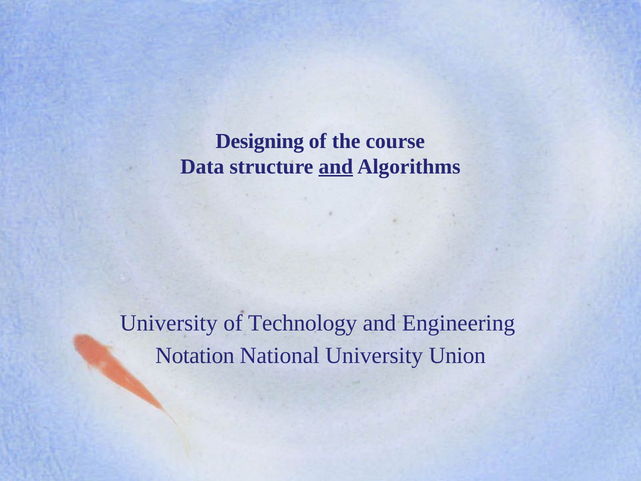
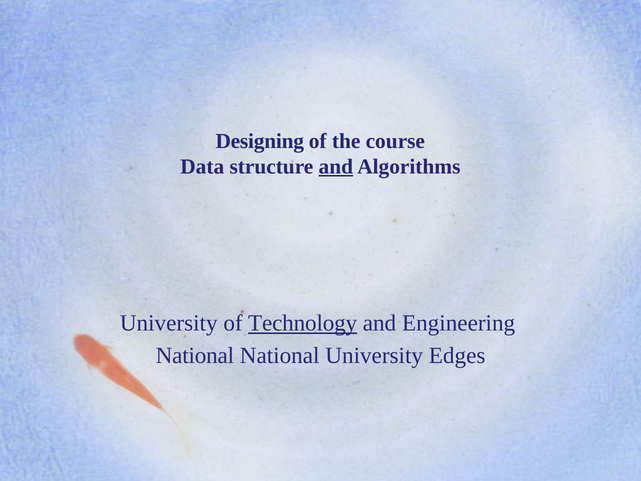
Technology underline: none -> present
Notation at (195, 356): Notation -> National
Union: Union -> Edges
